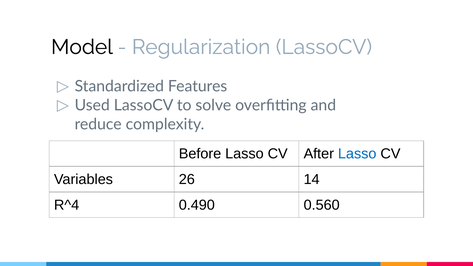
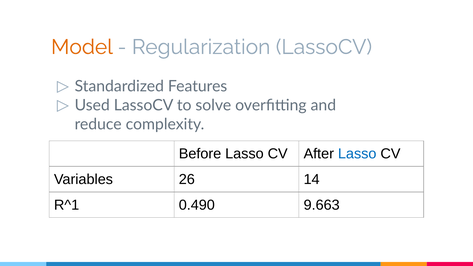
Model colour: black -> orange
R^4: R^4 -> R^1
0.560: 0.560 -> 9.663
